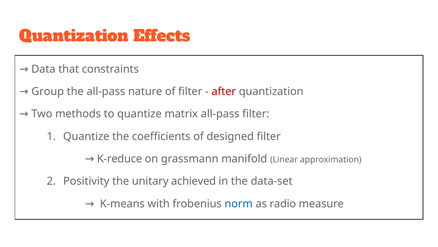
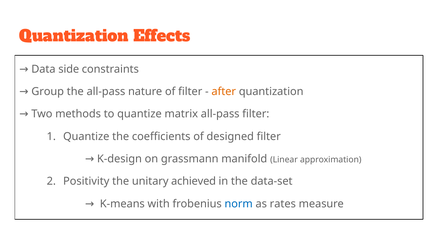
that: that -> side
after colour: red -> orange
K-reduce: K-reduce -> K-design
radio: radio -> rates
